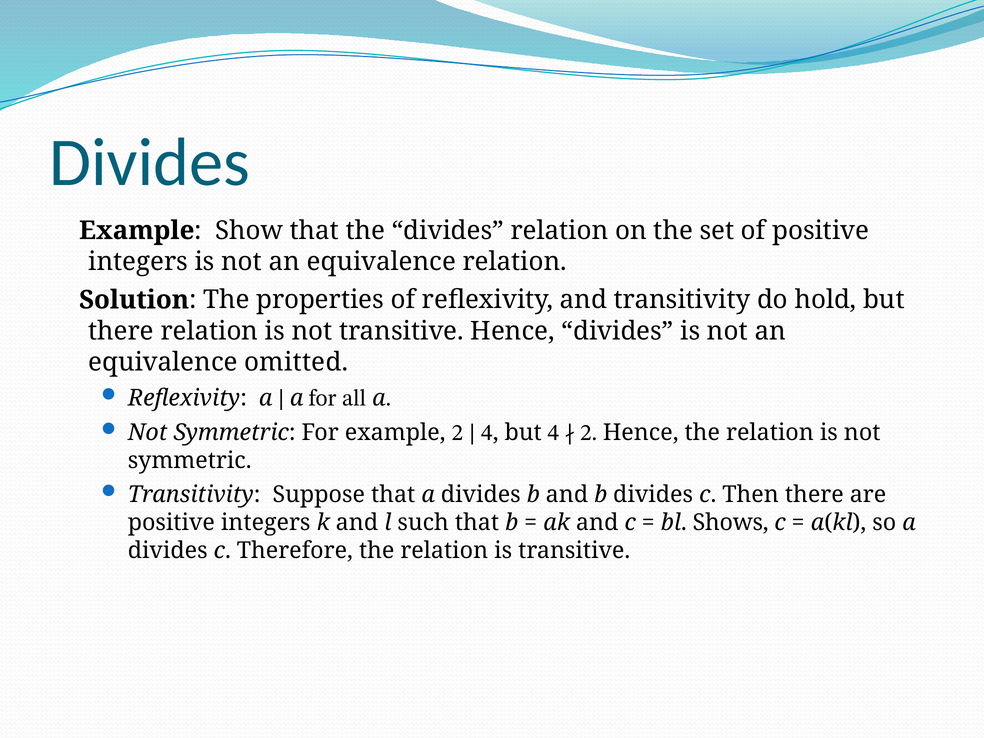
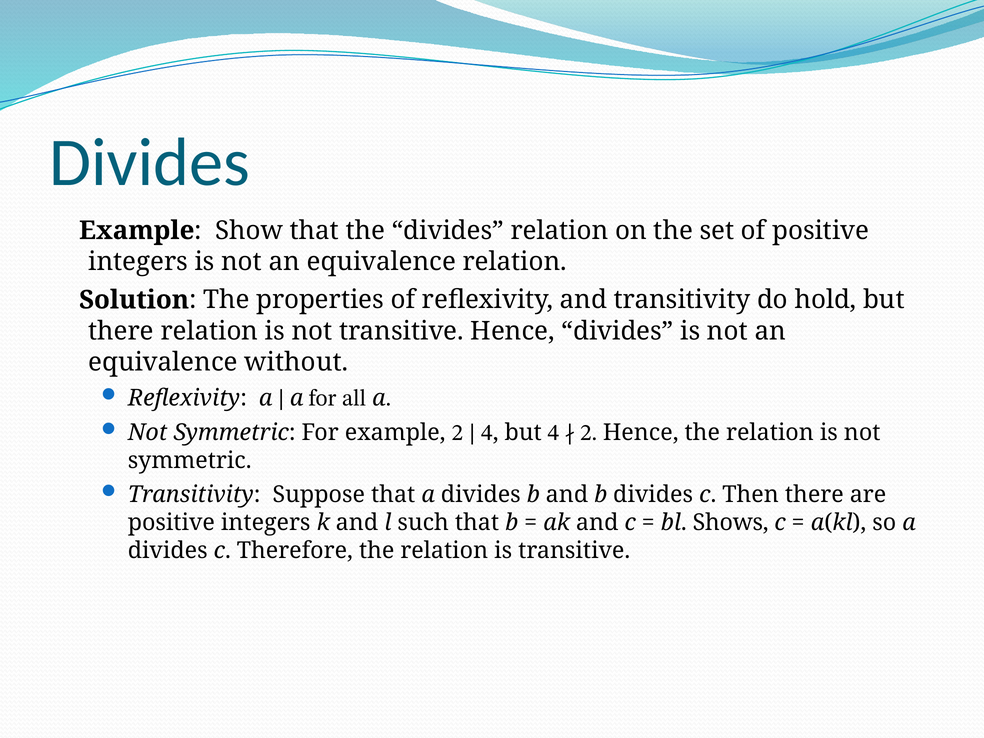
omitted: omitted -> without
